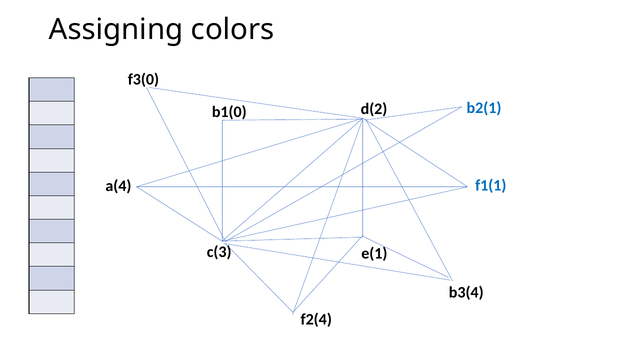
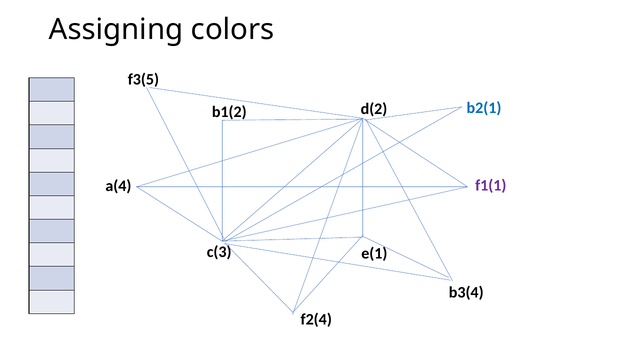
f3(0: f3(0 -> f3(5
b1(0: b1(0 -> b1(2
f1(1 colour: blue -> purple
